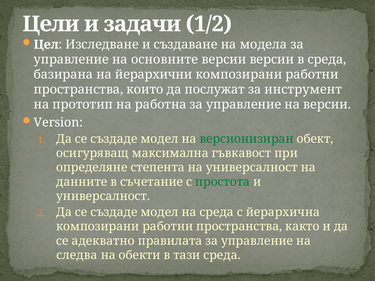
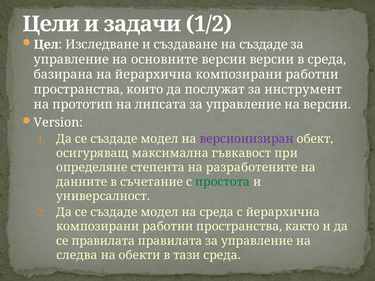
на модела: модела -> създаде
на йерархични: йерархични -> йерархична
работна: работна -> липсата
версионизиран colour: green -> purple
на универсалност: универсалност -> разработените
се адекватно: адекватно -> правилата
